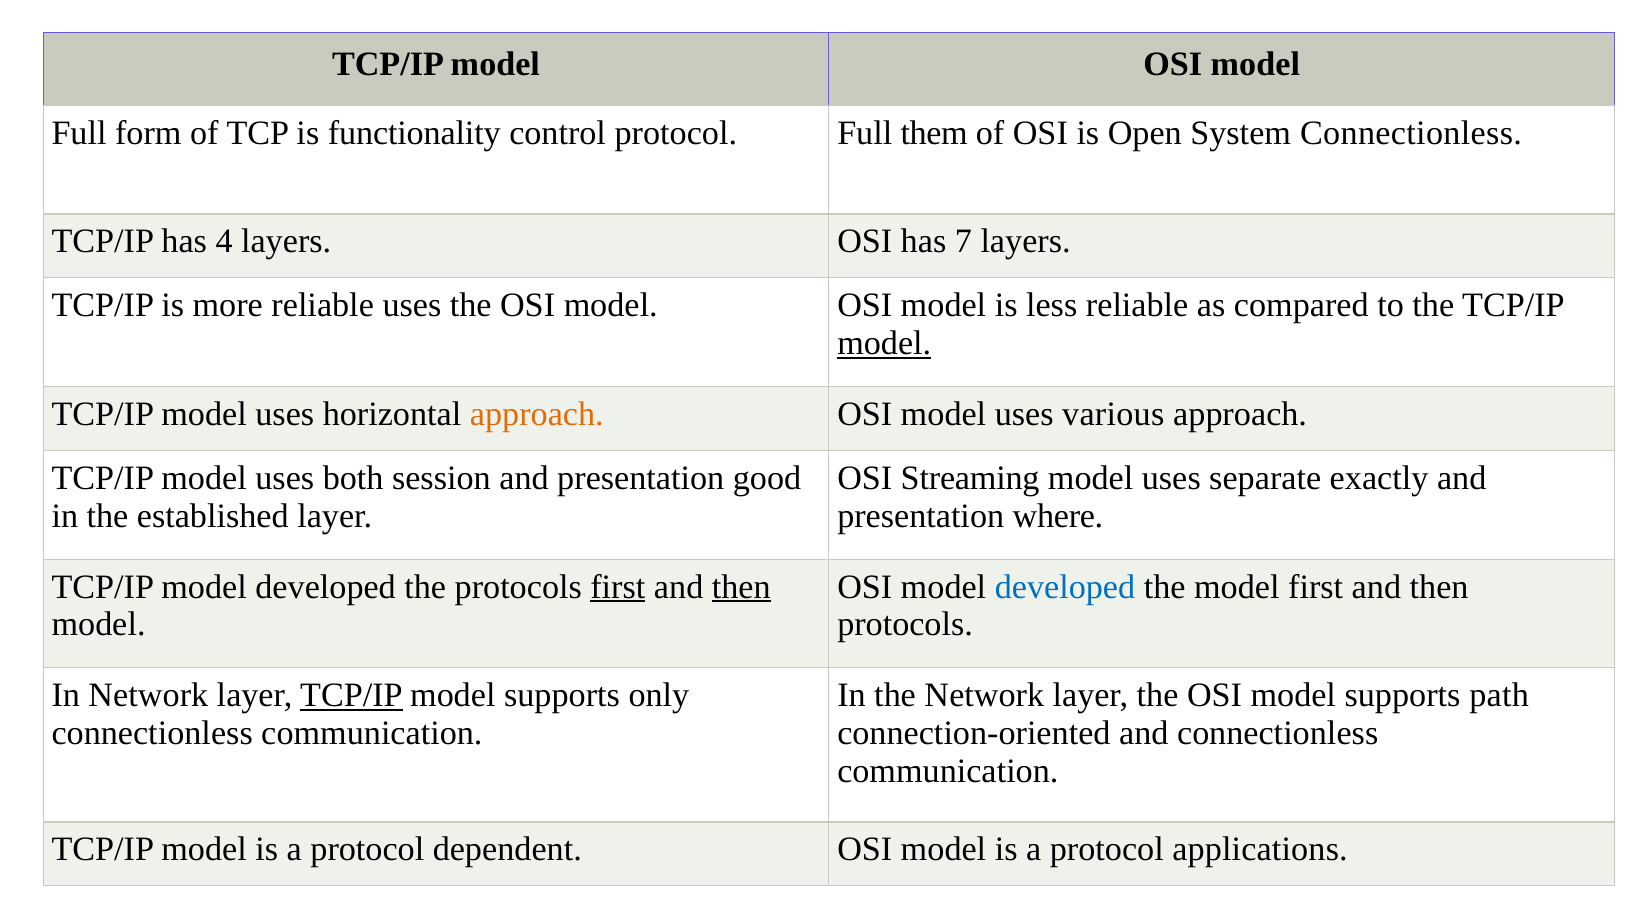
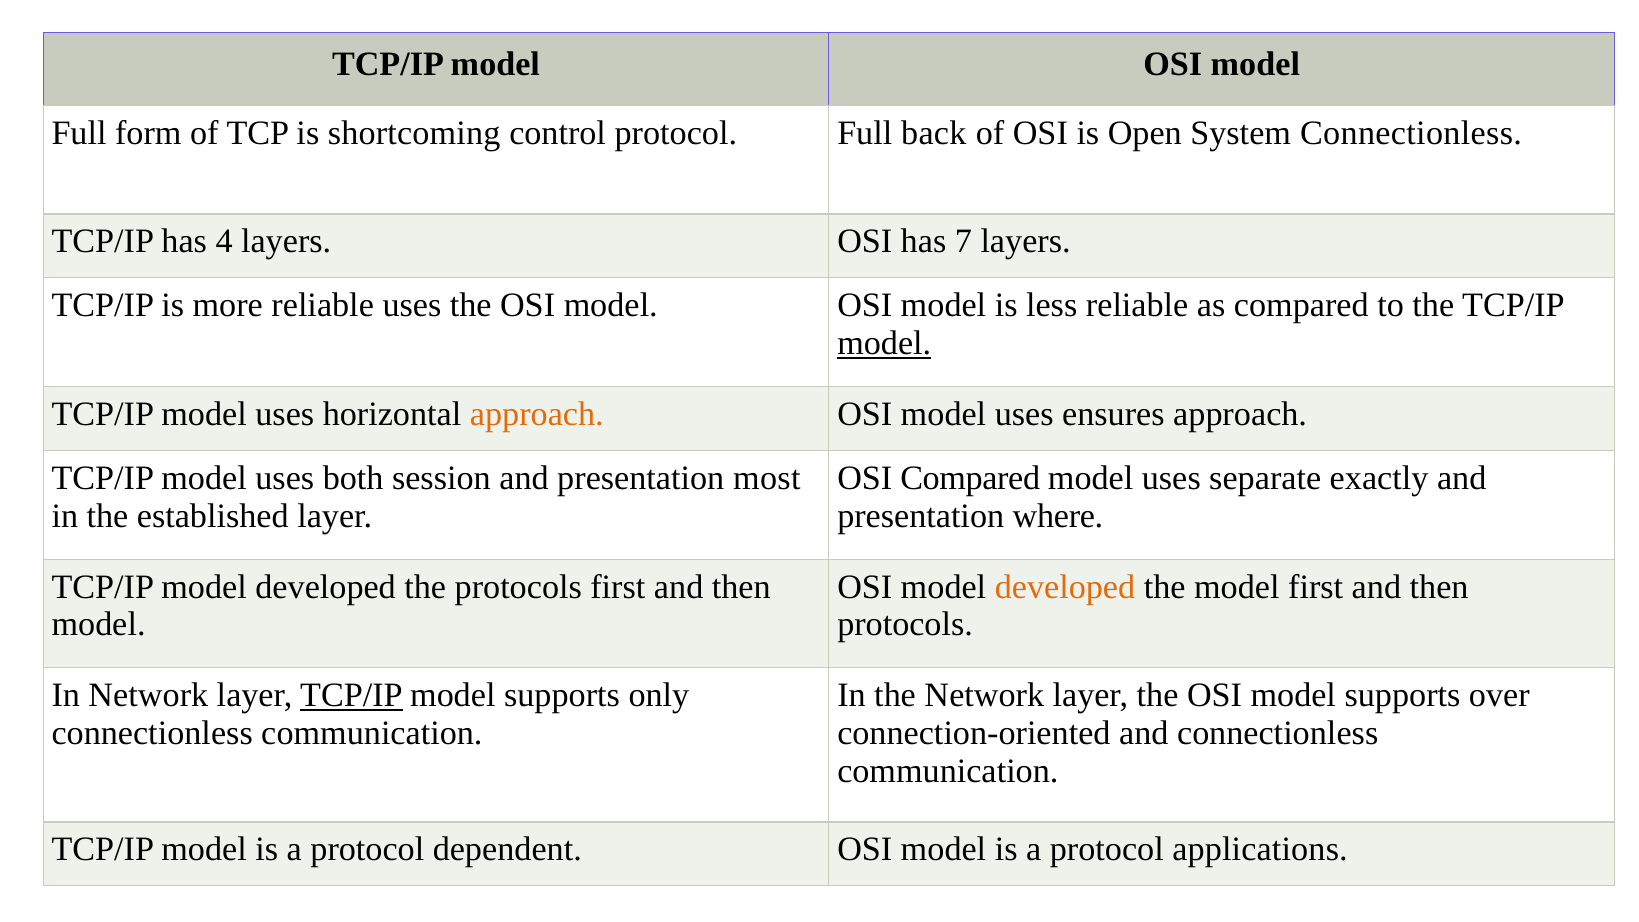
functionality: functionality -> shortcoming
them: them -> back
various: various -> ensures
good: good -> most
OSI Streaming: Streaming -> Compared
first at (618, 587) underline: present -> none
then at (741, 587) underline: present -> none
developed at (1065, 587) colour: blue -> orange
path: path -> over
